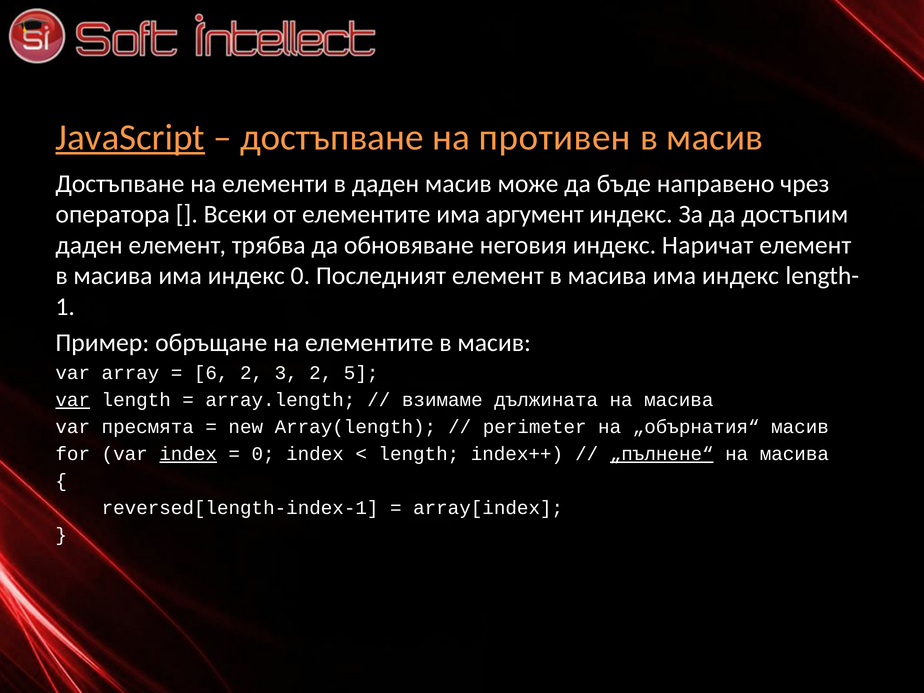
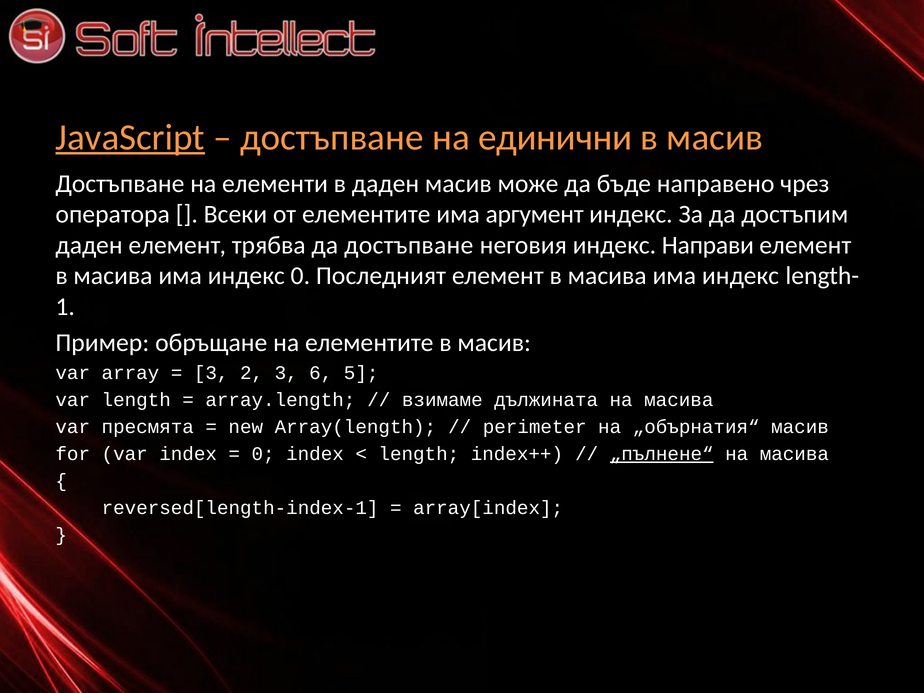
противен: противен -> единични
да обновяване: обновяване -> достъпване
Наричат: Наричат -> Направи
6 at (211, 373): 6 -> 3
3 2: 2 -> 6
var at (73, 400) underline: present -> none
index at (188, 454) underline: present -> none
